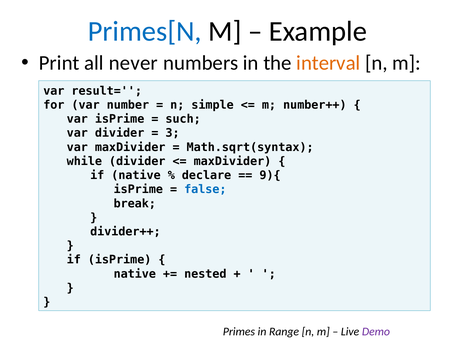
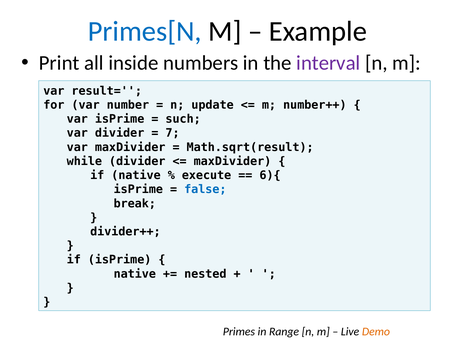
never: never -> inside
interval colour: orange -> purple
simple: simple -> update
3: 3 -> 7
Math.sqrt(syntax: Math.sqrt(syntax -> Math.sqrt(result
declare: declare -> execute
9){: 9){ -> 6){
Demo colour: purple -> orange
